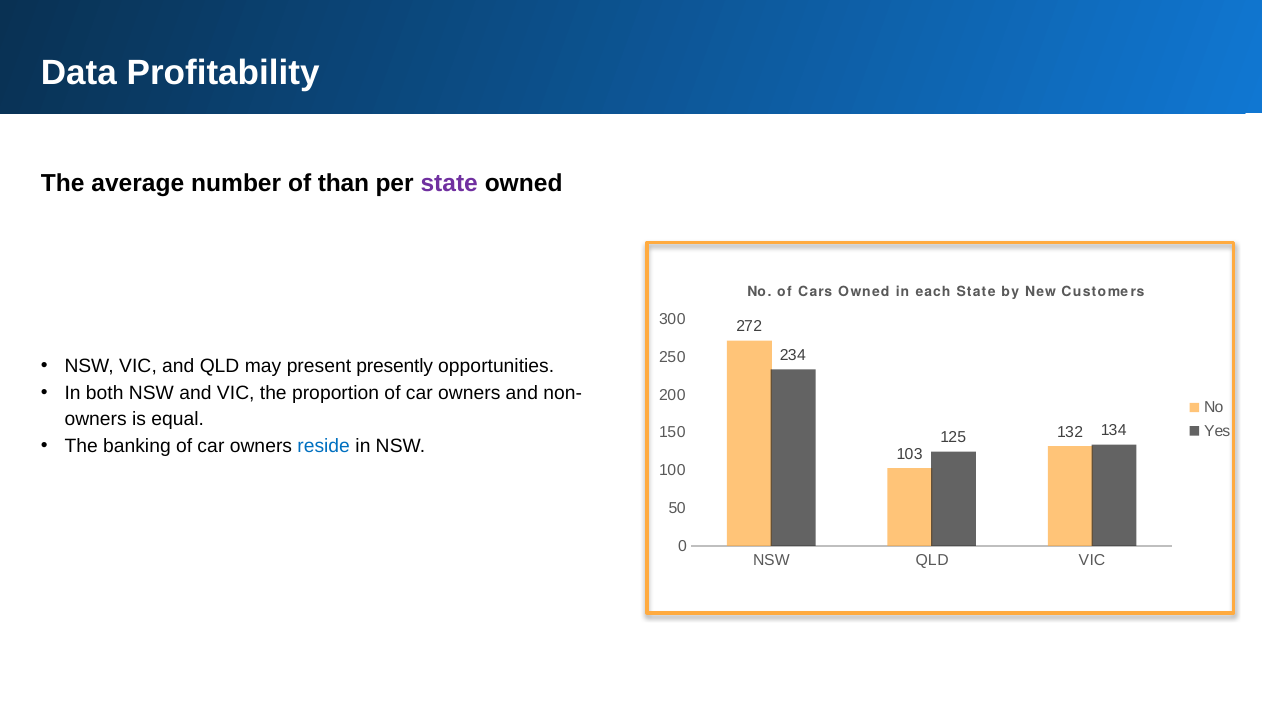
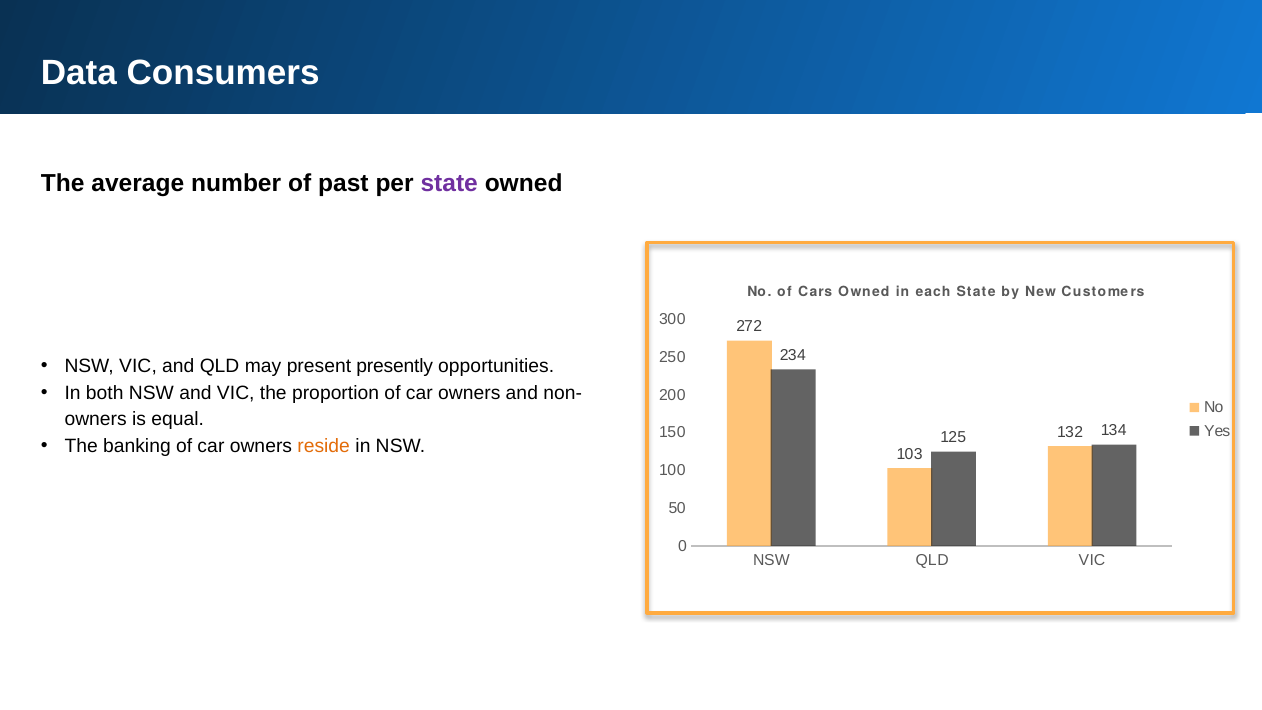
Profitability: Profitability -> Consumers
than: than -> past
reside colour: blue -> orange
